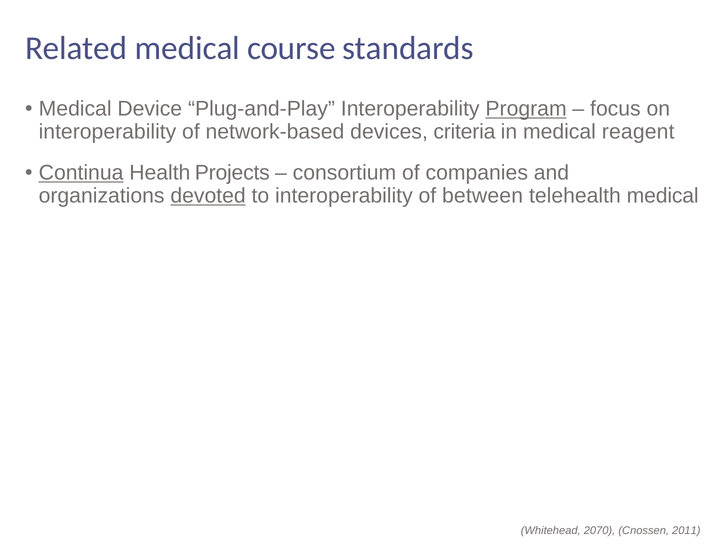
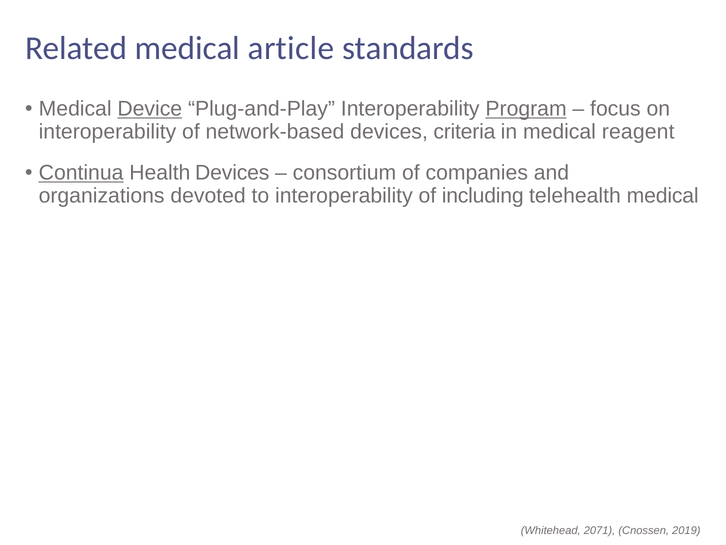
course: course -> article
Device underline: none -> present
Health Projects: Projects -> Devices
devoted underline: present -> none
between: between -> including
2070: 2070 -> 2071
2011: 2011 -> 2019
